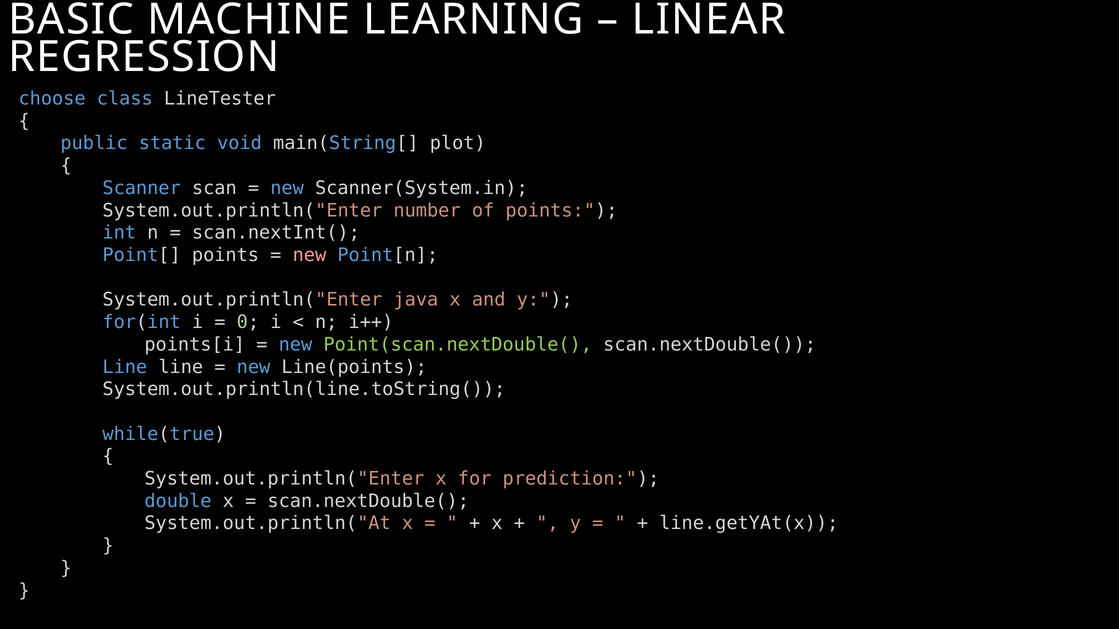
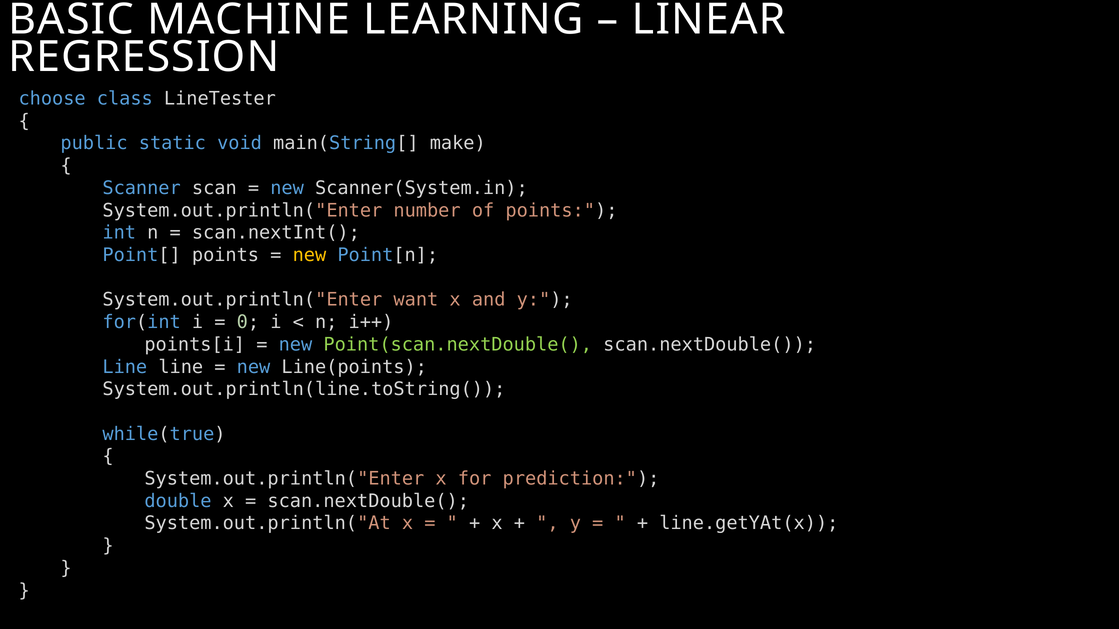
plot: plot -> make
new at (309, 255) colour: pink -> yellow
java: java -> want
